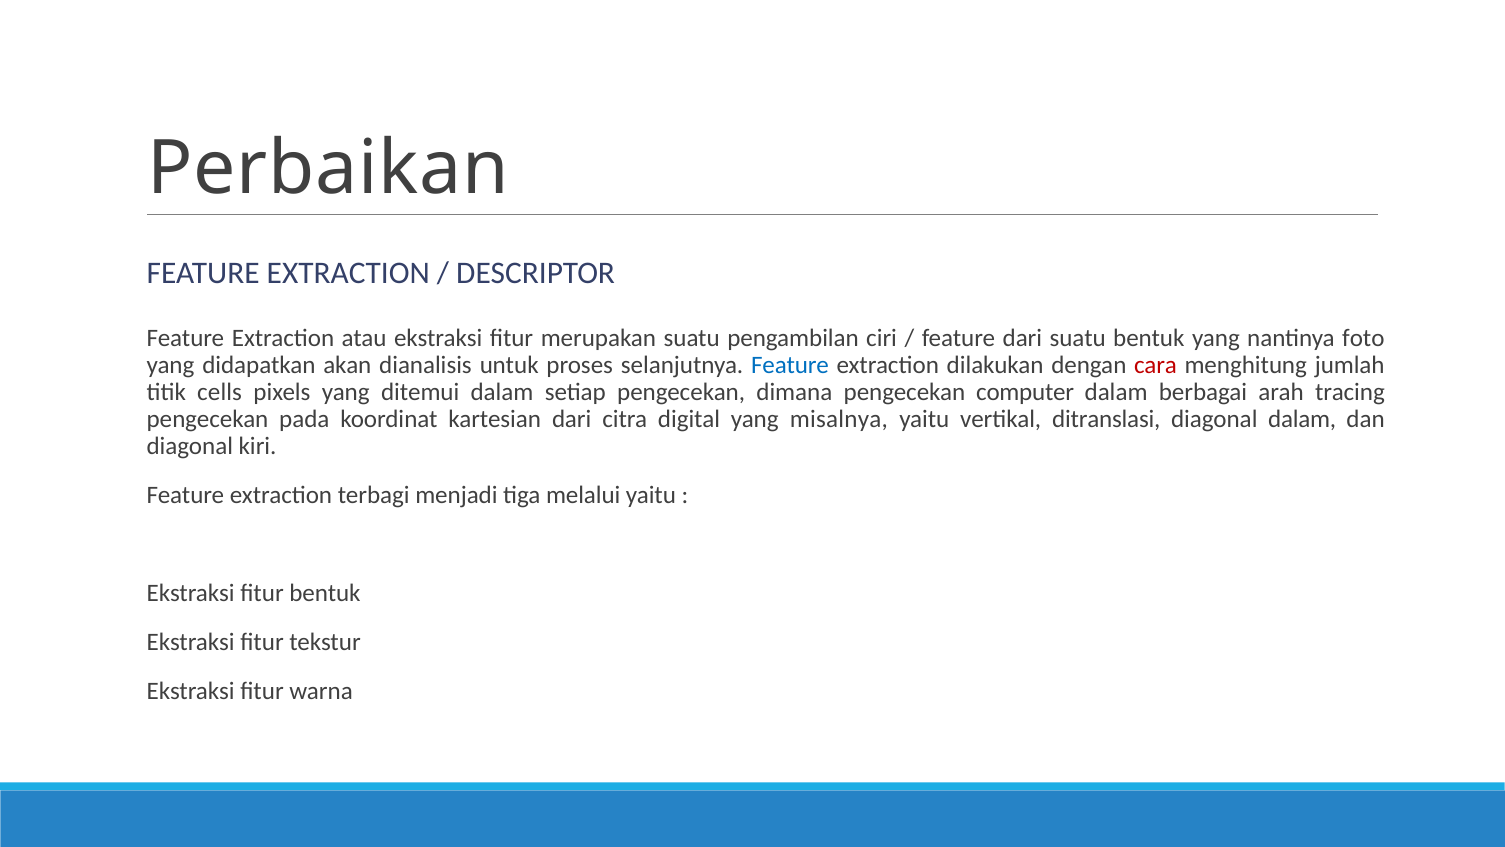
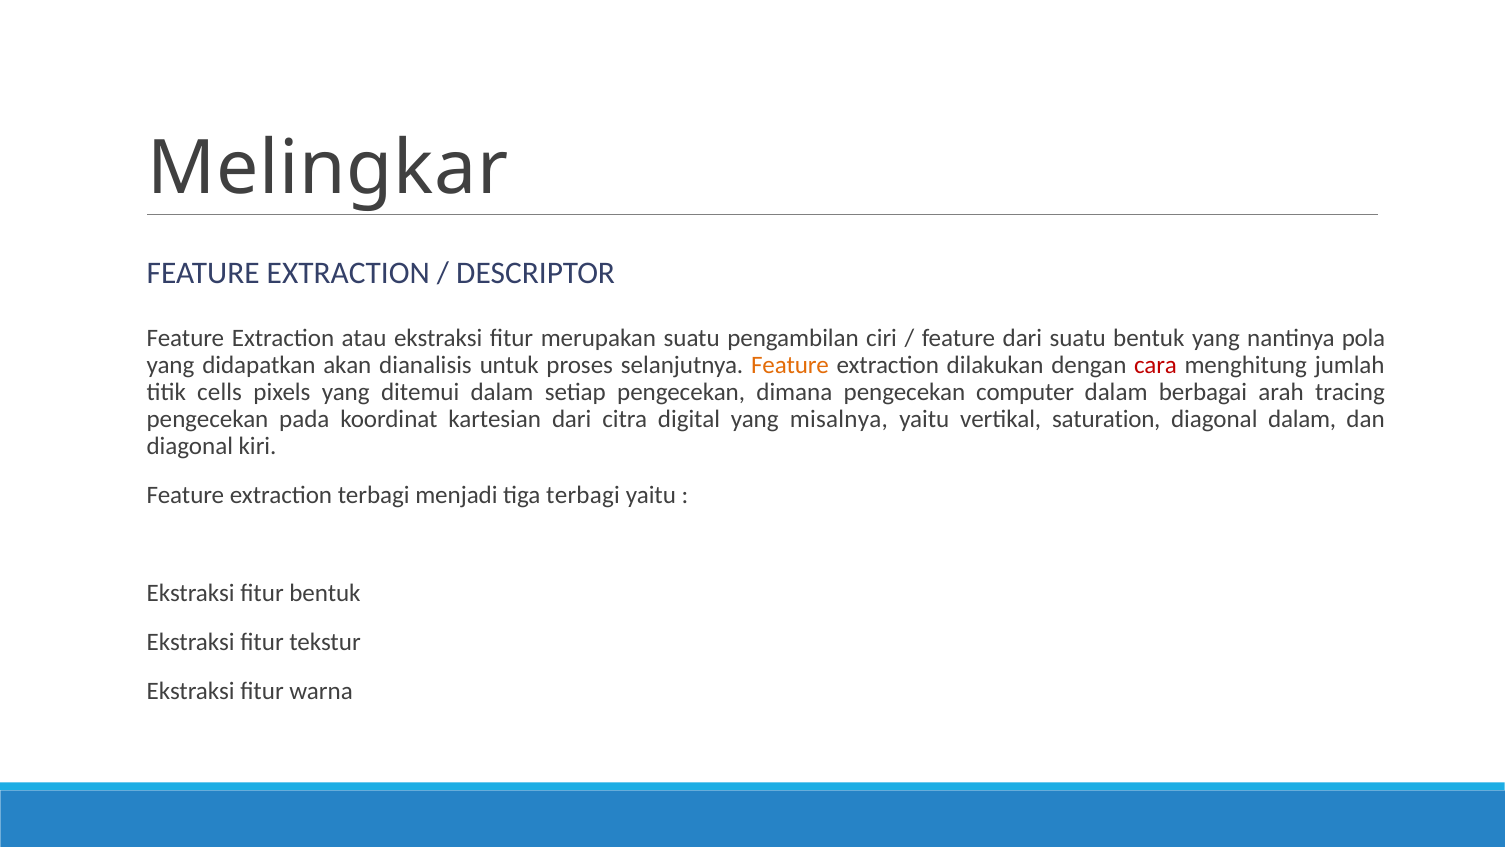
Perbaikan: Perbaikan -> Melingkar
foto: foto -> pola
Feature at (790, 365) colour: blue -> orange
ditranslasi: ditranslasi -> saturation
tiga melalui: melalui -> terbagi
